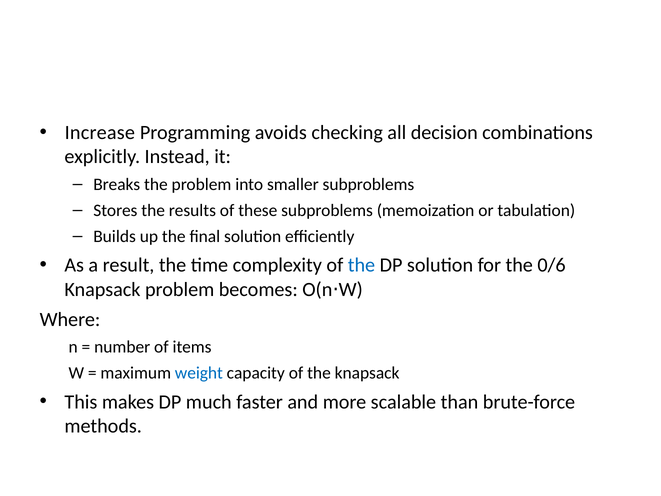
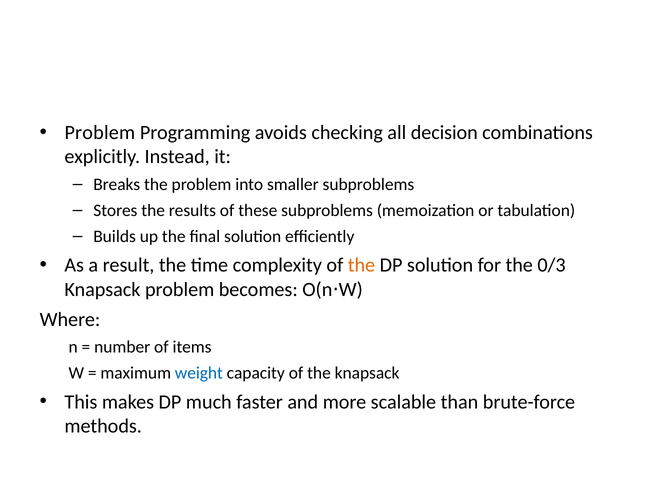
Increase at (100, 133): Increase -> Problem
the at (361, 265) colour: blue -> orange
0/6: 0/6 -> 0/3
